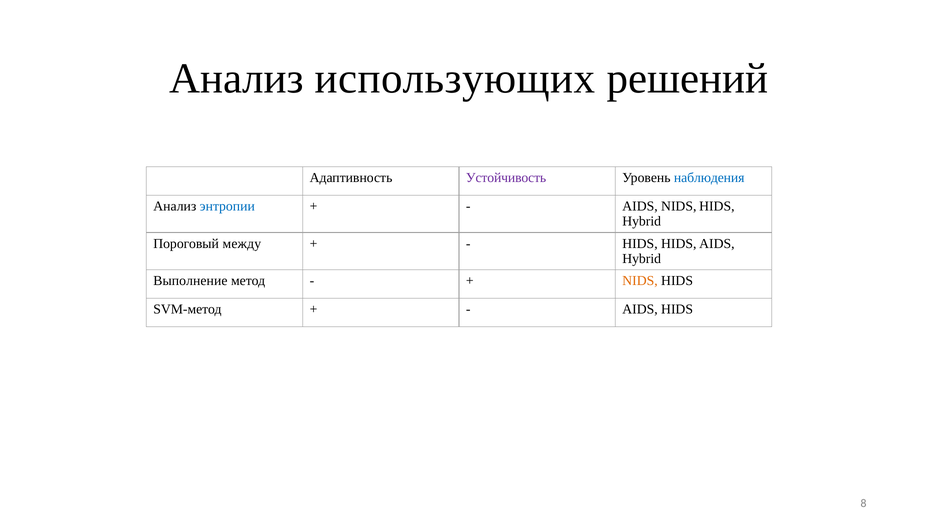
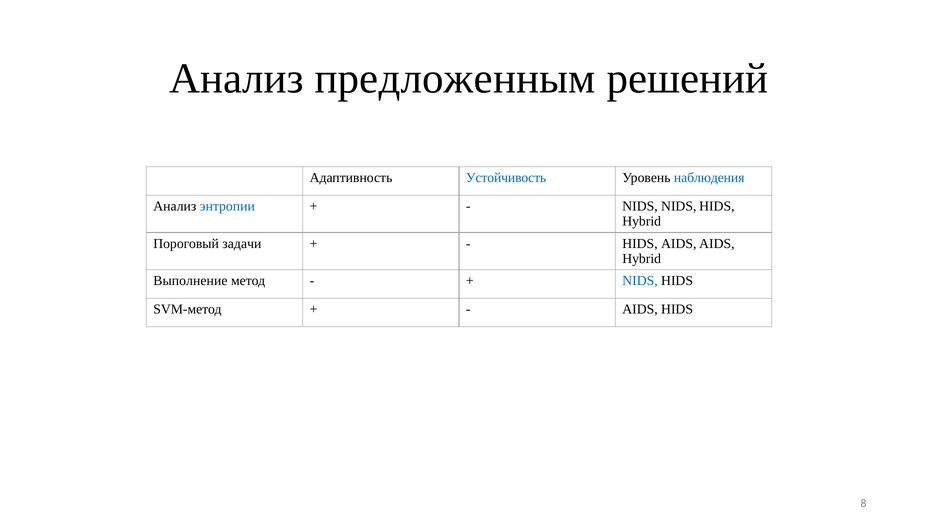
использующих: использующих -> предложенным
Устойчивость colour: purple -> blue
AIDS at (640, 207): AIDS -> NIDS
между: между -> задачи
HIDS HIDS: HIDS -> AIDS
NIDS at (640, 281) colour: orange -> blue
